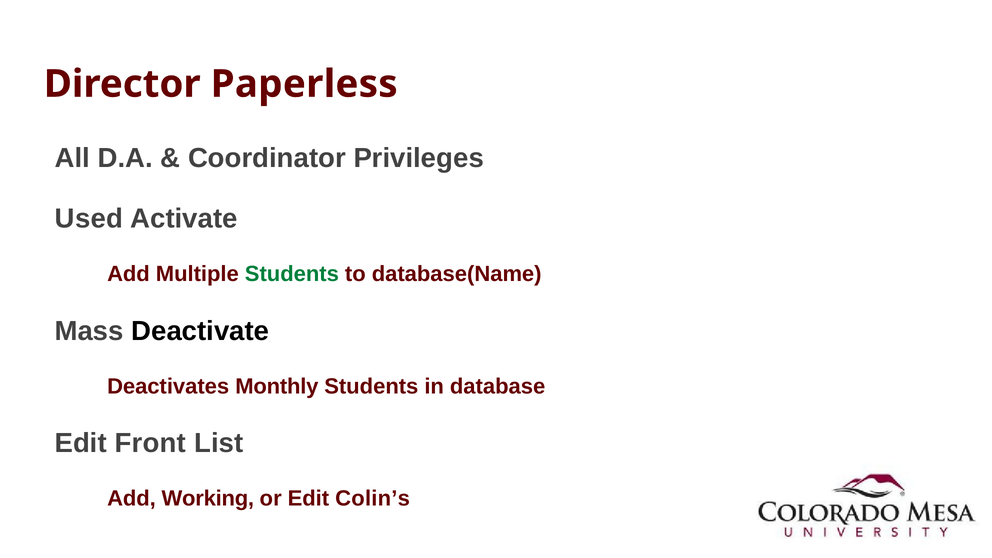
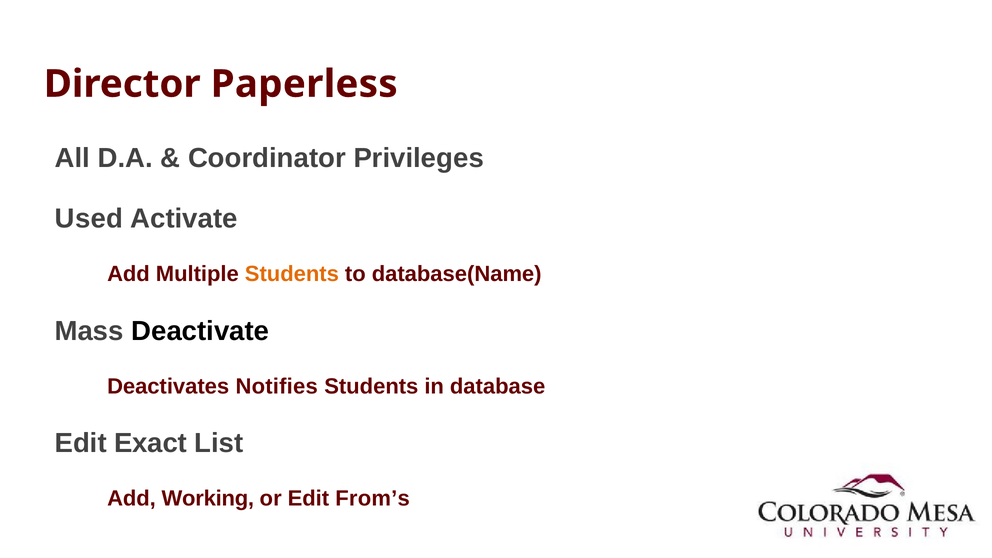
Students at (292, 274) colour: green -> orange
Monthly: Monthly -> Notifies
Front: Front -> Exact
Colin’s: Colin’s -> From’s
